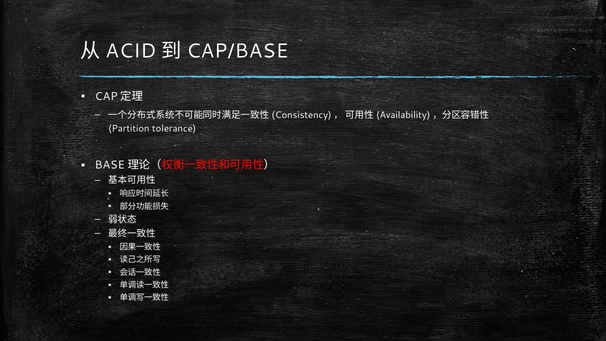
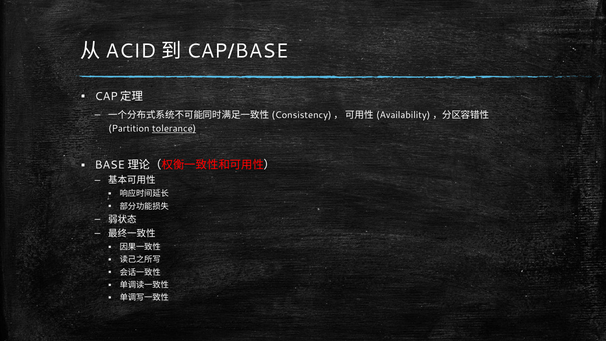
tolerance underline: none -> present
